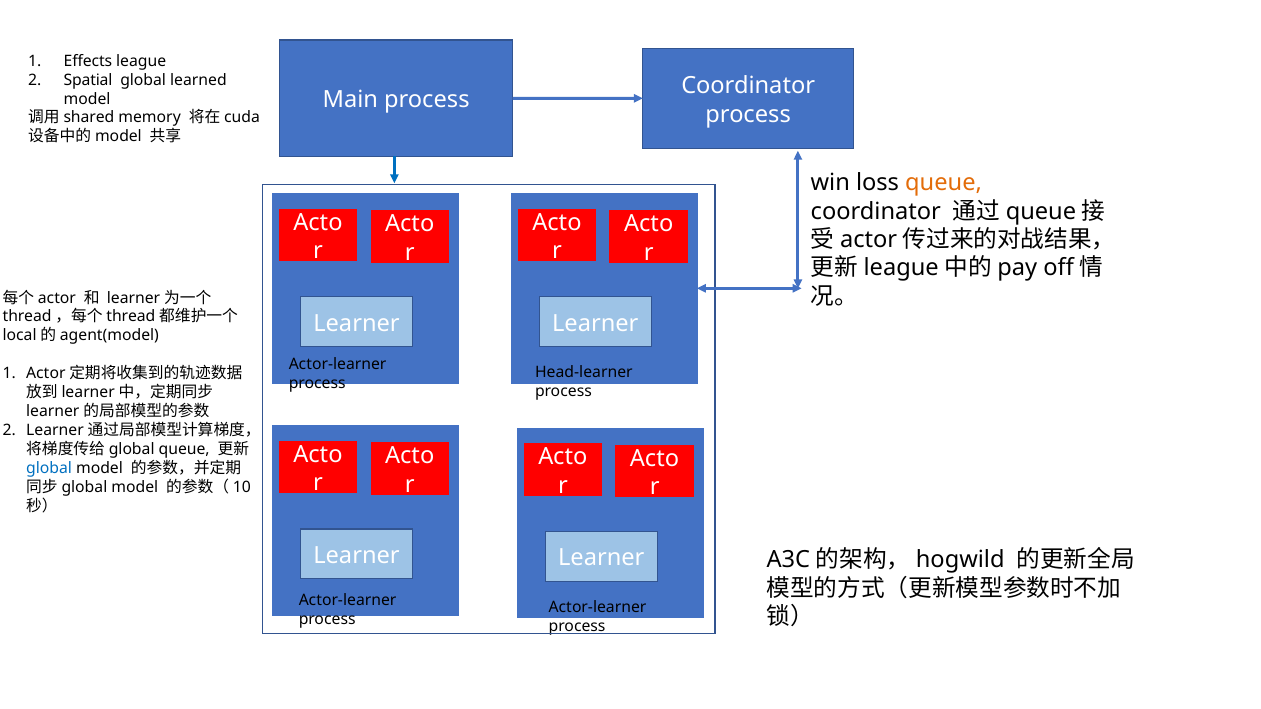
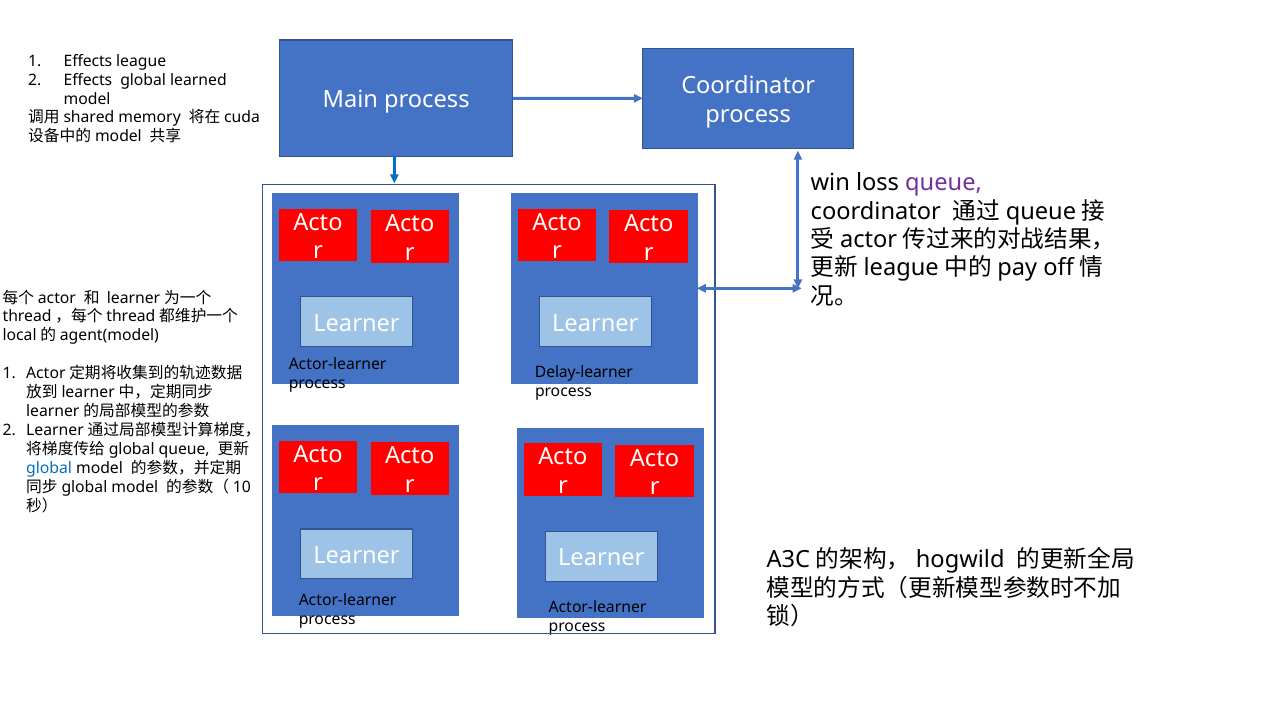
Spatial at (88, 80): Spatial -> Effects
queue at (944, 183) colour: orange -> purple
Head-learner: Head-learner -> Delay-learner
